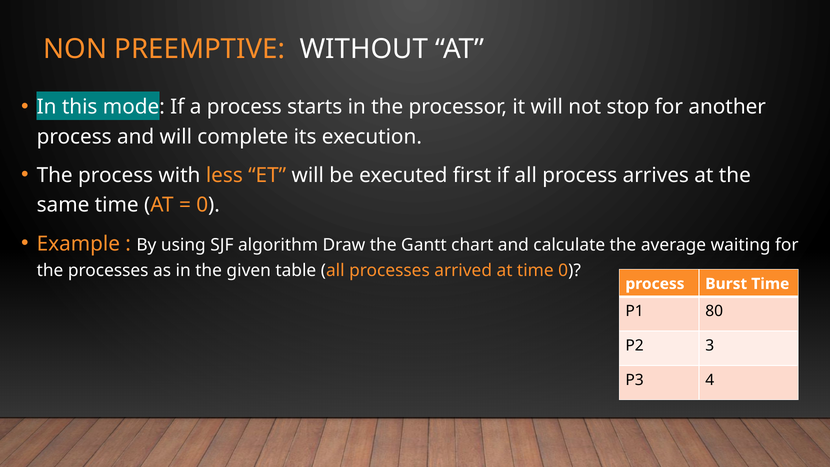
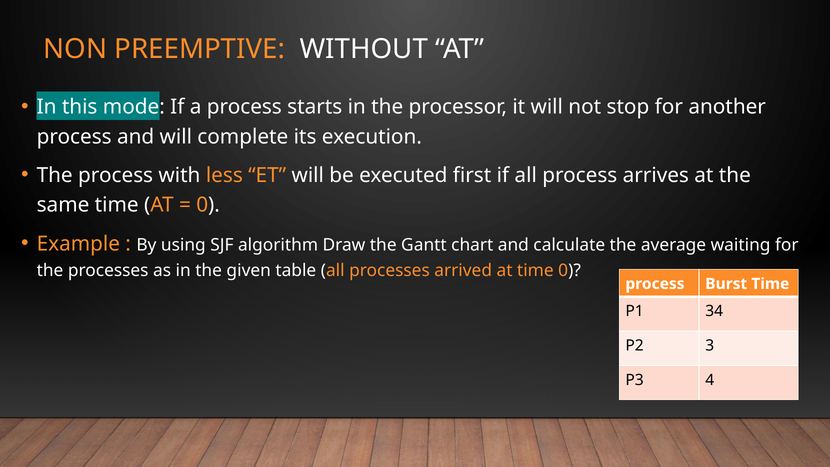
80: 80 -> 34
